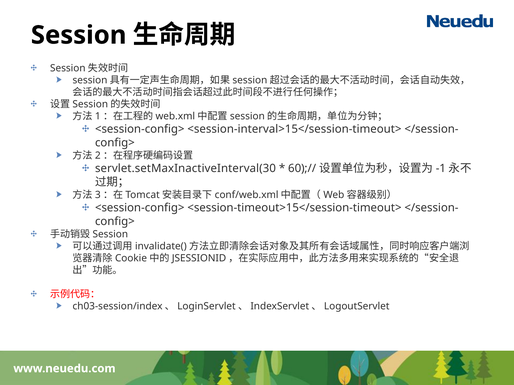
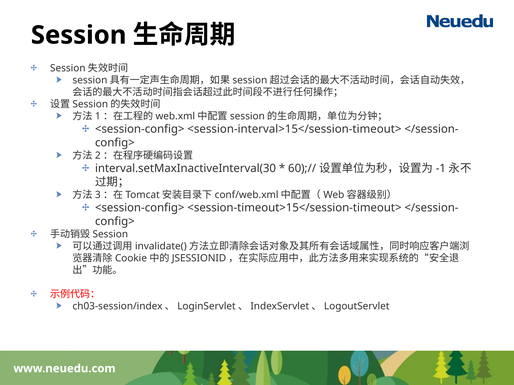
servlet.setMaxInactiveInterval(30: servlet.setMaxInactiveInterval(30 -> interval.setMaxInactiveInterval(30
